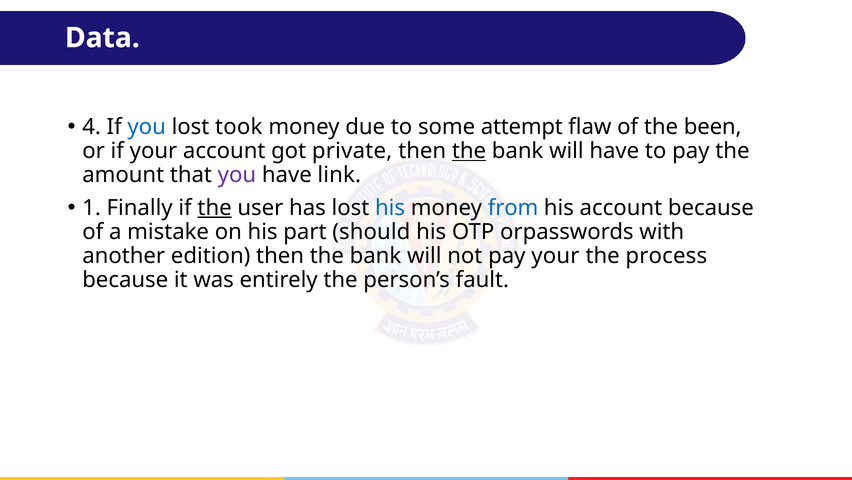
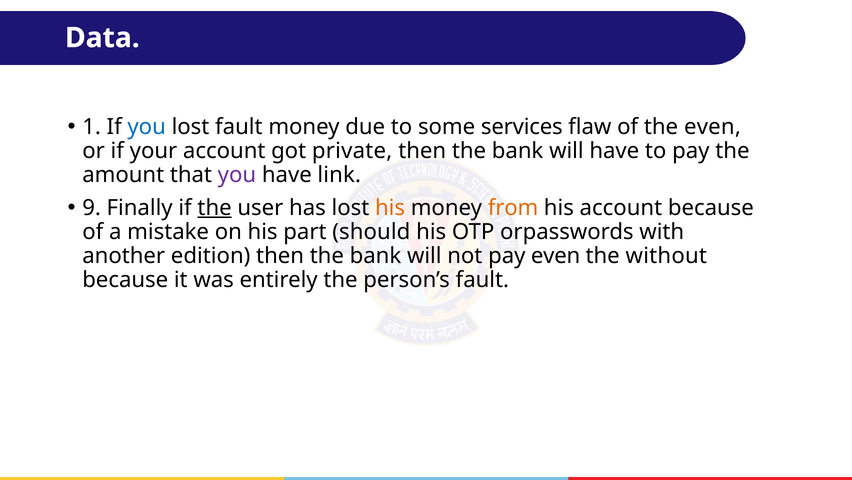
4: 4 -> 1
lost took: took -> fault
attempt: attempt -> services
the been: been -> even
the at (469, 151) underline: present -> none
1: 1 -> 9
his at (390, 207) colour: blue -> orange
from colour: blue -> orange
pay your: your -> even
process: process -> without
